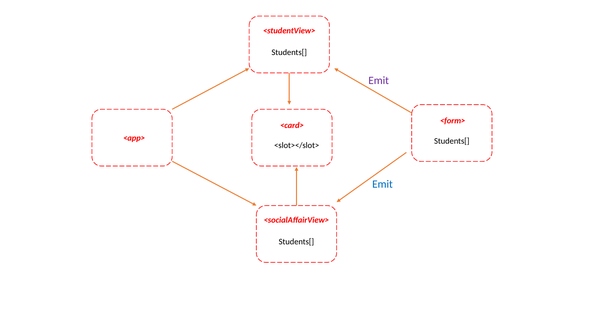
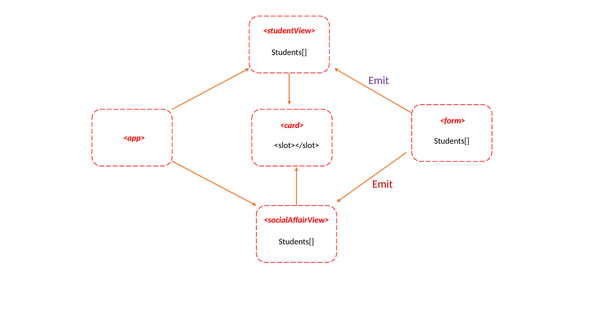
Emit at (383, 184) colour: blue -> red
